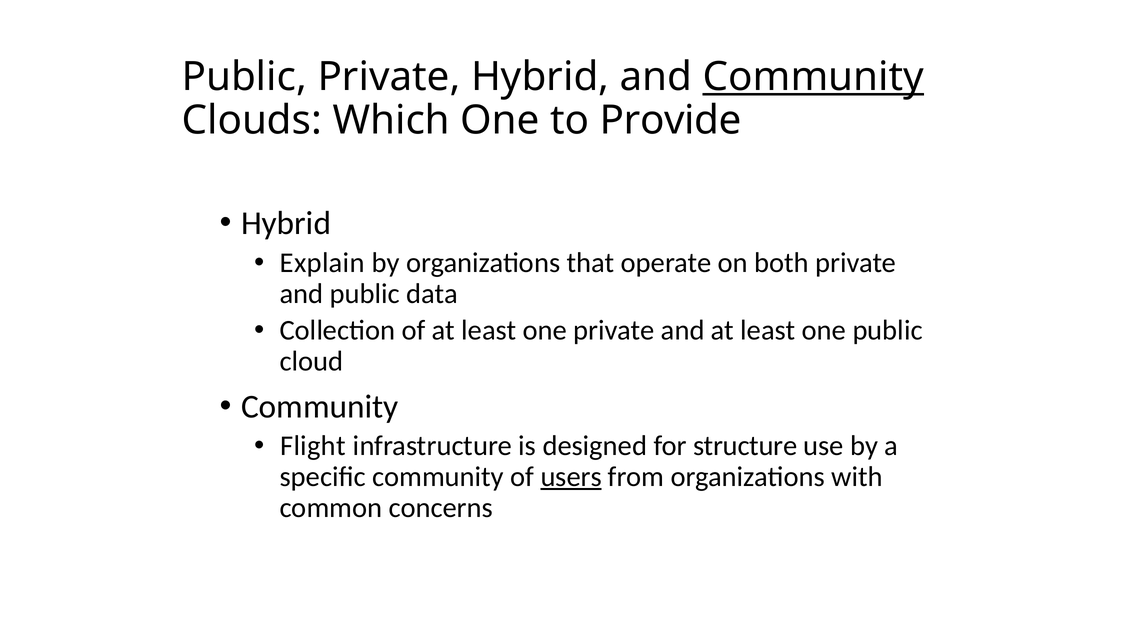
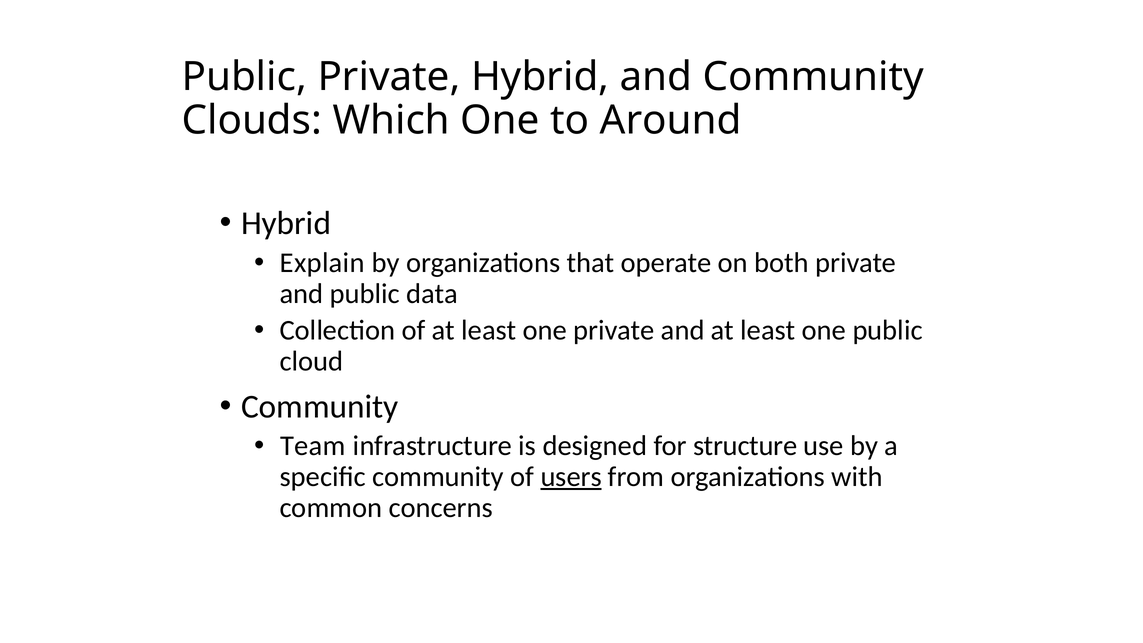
Community at (813, 77) underline: present -> none
Provide: Provide -> Around
Flight: Flight -> Team
